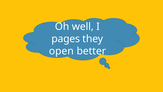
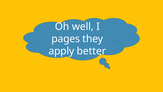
open: open -> apply
